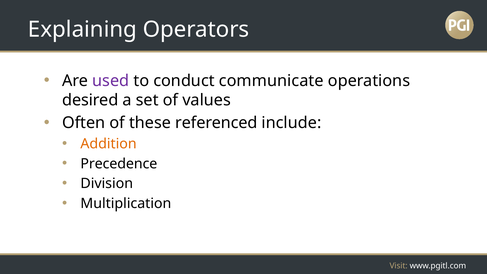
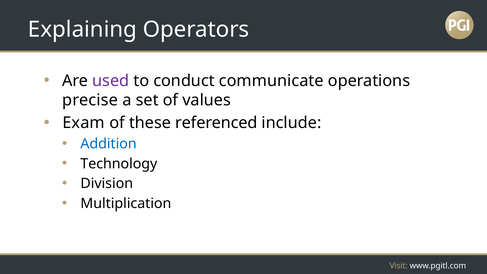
desired: desired -> precise
Often: Often -> Exam
Addition colour: orange -> blue
Precedence: Precedence -> Technology
